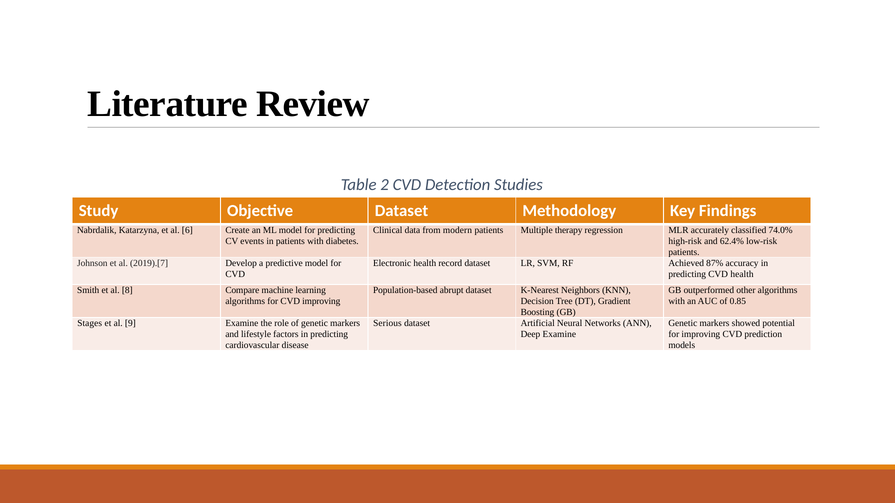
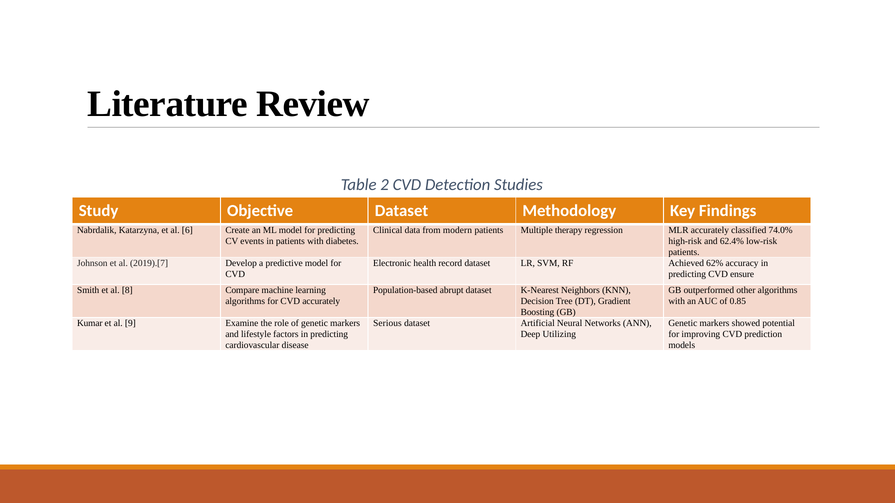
87%: 87% -> 62%
CVD health: health -> ensure
CVD improving: improving -> accurately
Stages: Stages -> Kumar
Deep Examine: Examine -> Utilizing
